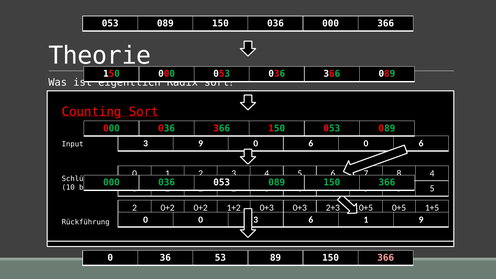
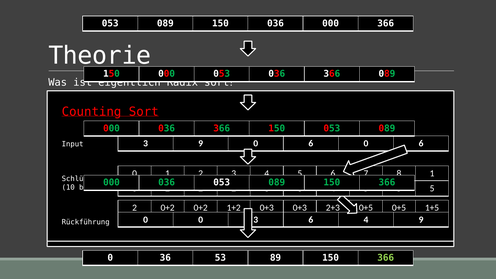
4 at (432, 173): 4 -> 1
6 1: 1 -> 4
366 at (386, 258) colour: pink -> light green
